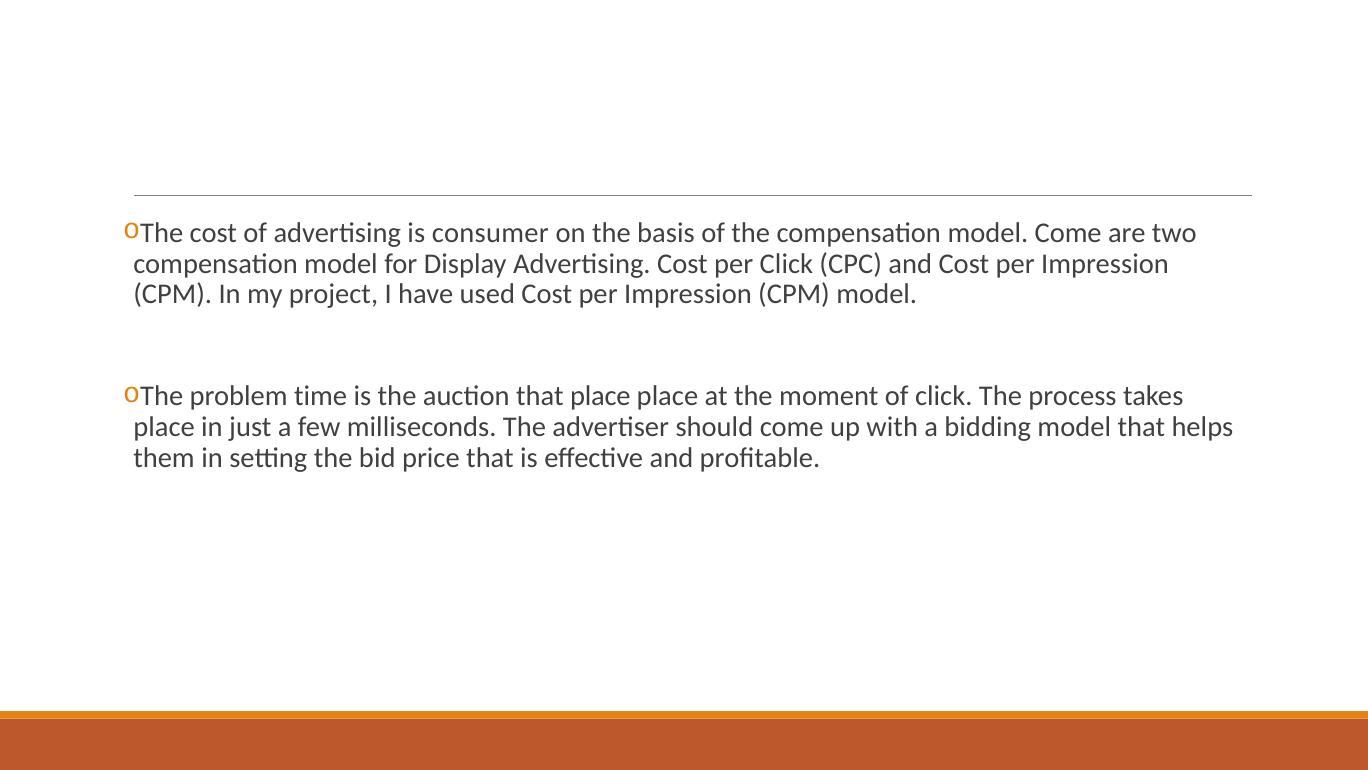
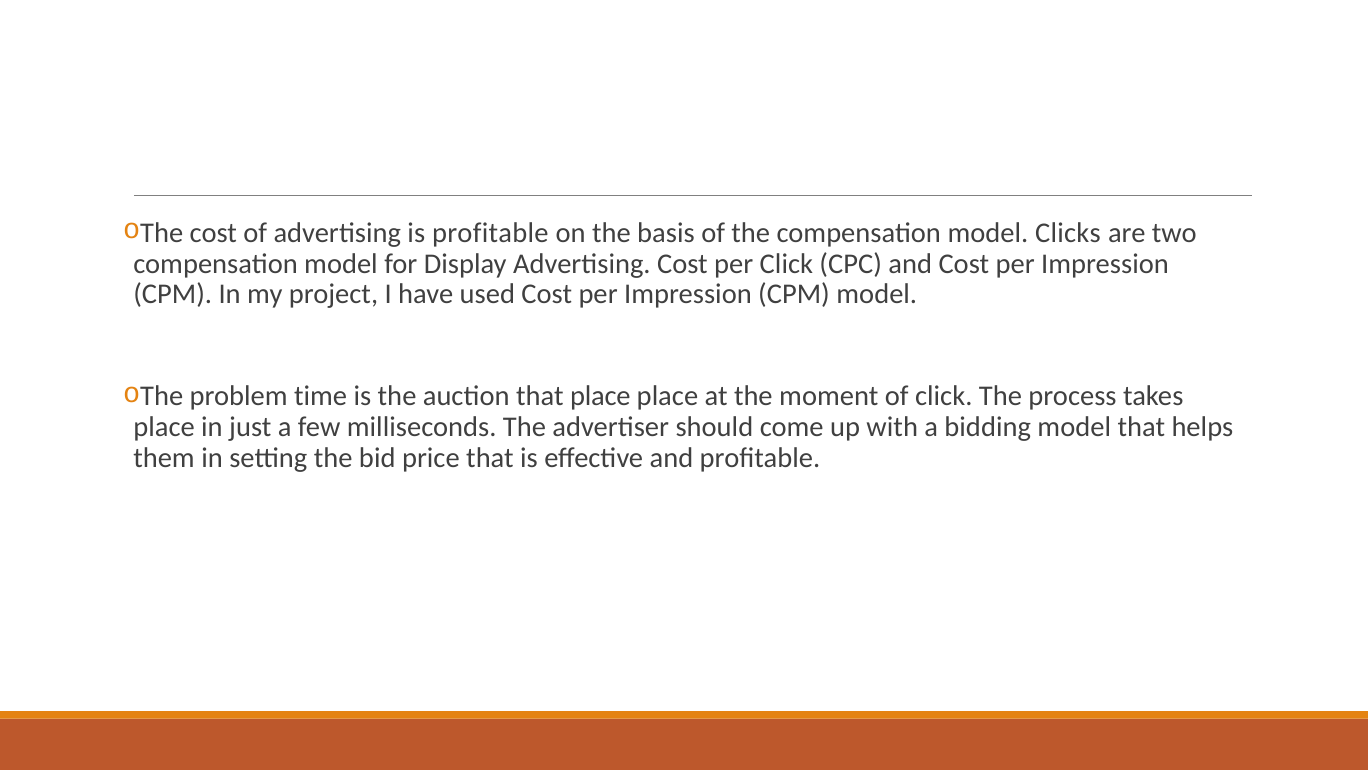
is consumer: consumer -> profitable
model Come: Come -> Clicks
